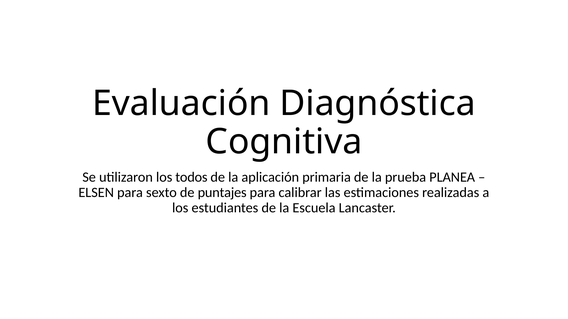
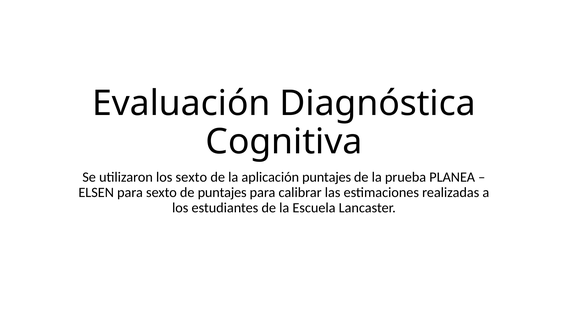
los todos: todos -> sexto
aplicación primaria: primaria -> puntajes
